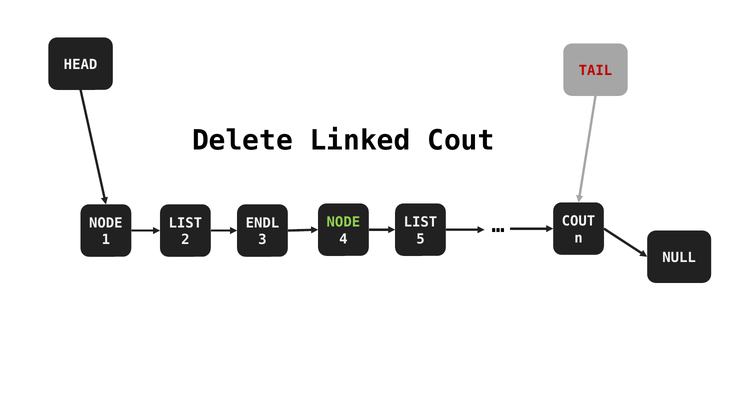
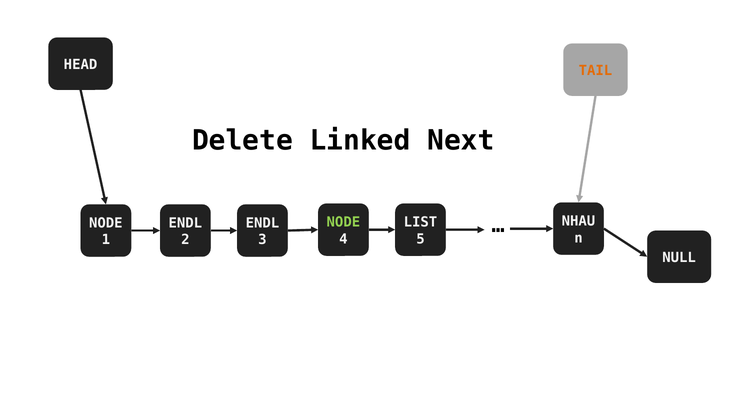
TAIL colour: red -> orange
Linked Cout: Cout -> Next
COUT at (578, 221): COUT -> NHAU
LIST at (185, 223): LIST -> ENDL
